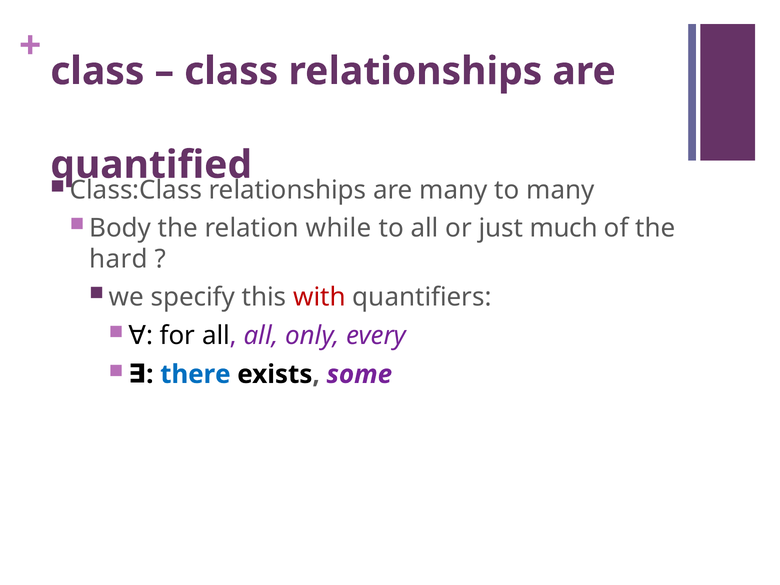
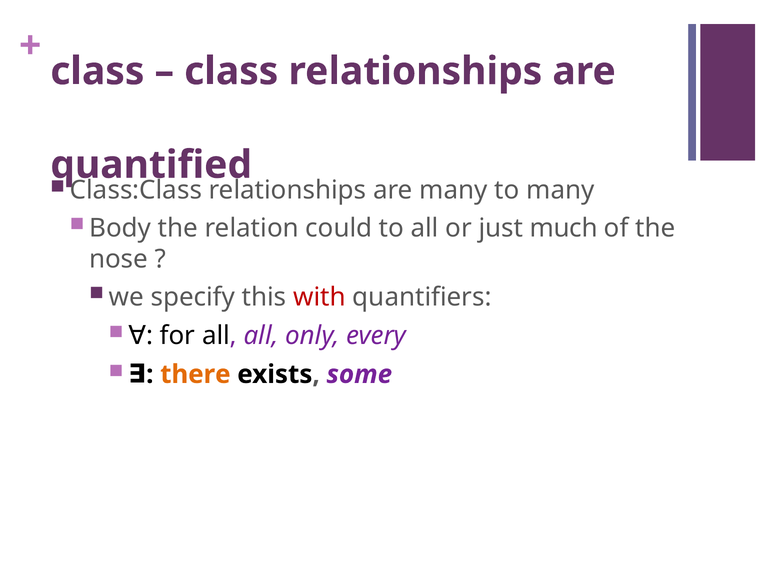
while: while -> could
hard: hard -> nose
there colour: blue -> orange
